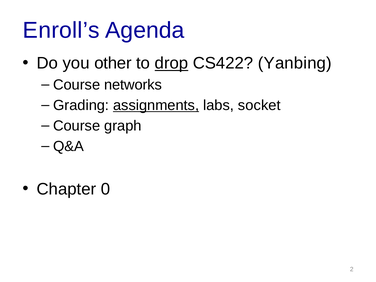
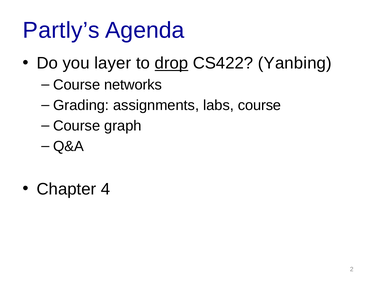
Enroll’s: Enroll’s -> Partly’s
other: other -> layer
assignments underline: present -> none
labs socket: socket -> course
0: 0 -> 4
